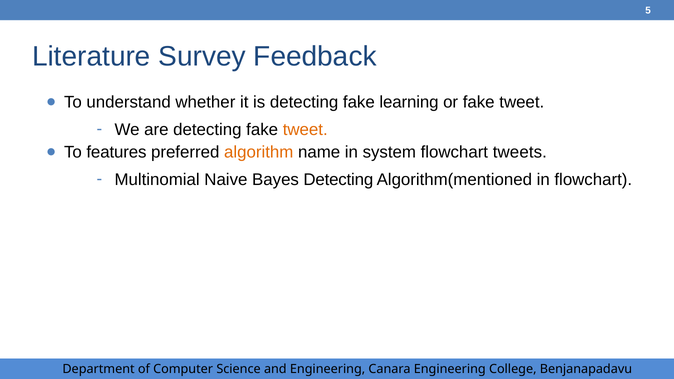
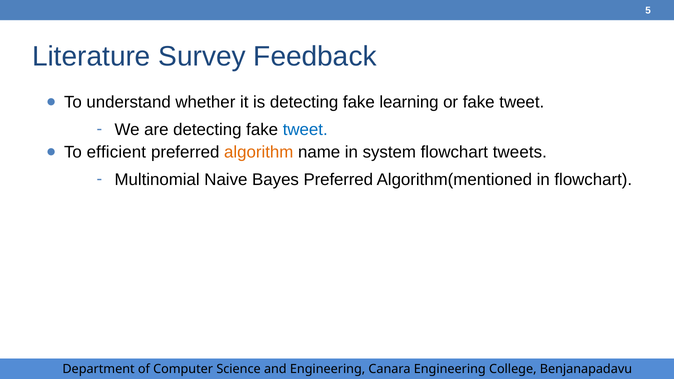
tweet at (305, 130) colour: orange -> blue
features: features -> efficient
Bayes Detecting: Detecting -> Preferred
